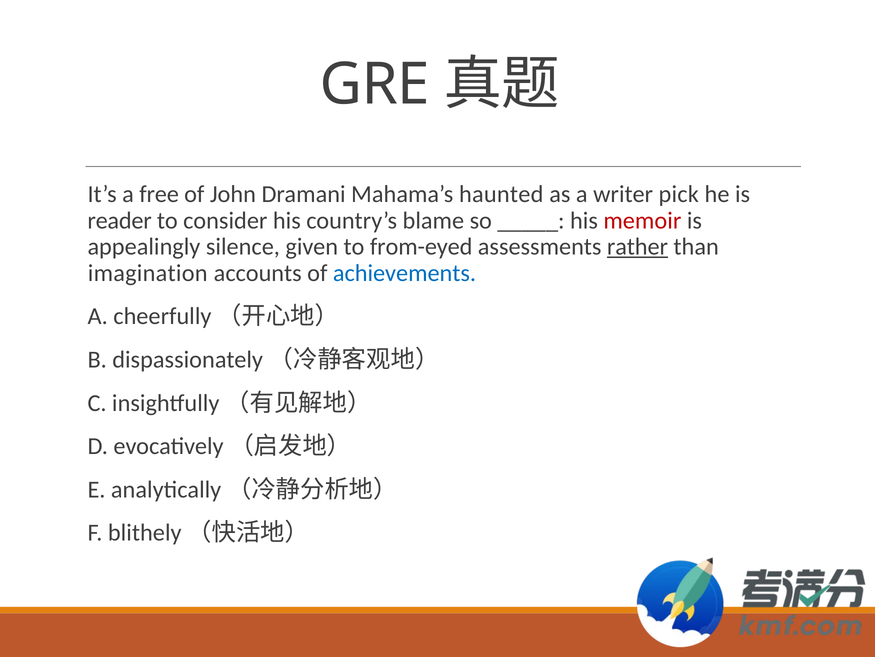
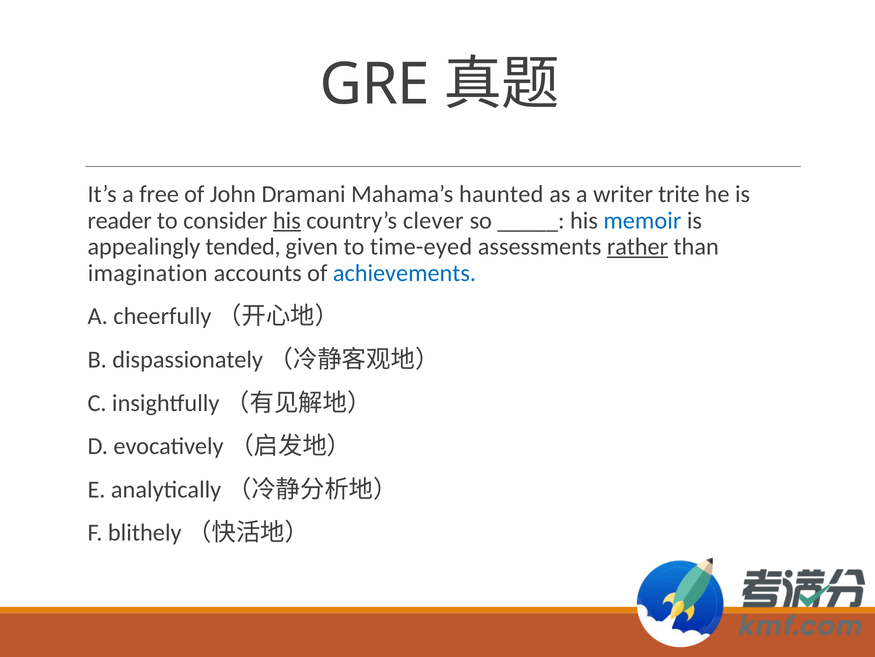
pick: pick -> trite
his at (287, 220) underline: none -> present
blame: blame -> clever
memoir colour: red -> blue
silence: silence -> tended
from-eyed: from-eyed -> time-eyed
